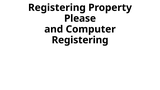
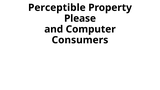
Registering at (57, 8): Registering -> Perceptible
Registering at (80, 40): Registering -> Consumers
